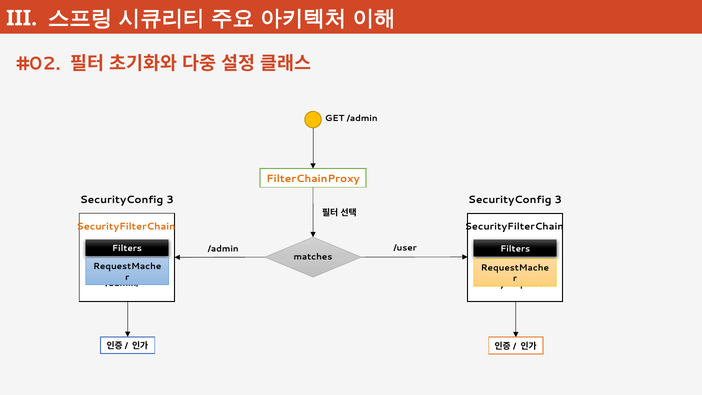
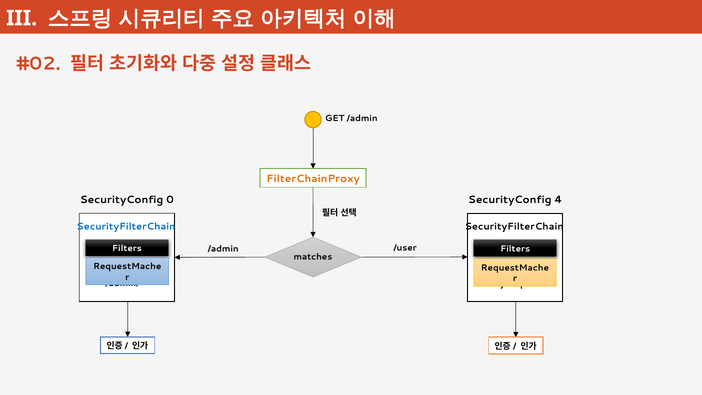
3 at (170, 200): 3 -> 0
3 at (558, 200): 3 -> 4
SecurityFilterChain at (126, 226) colour: orange -> blue
